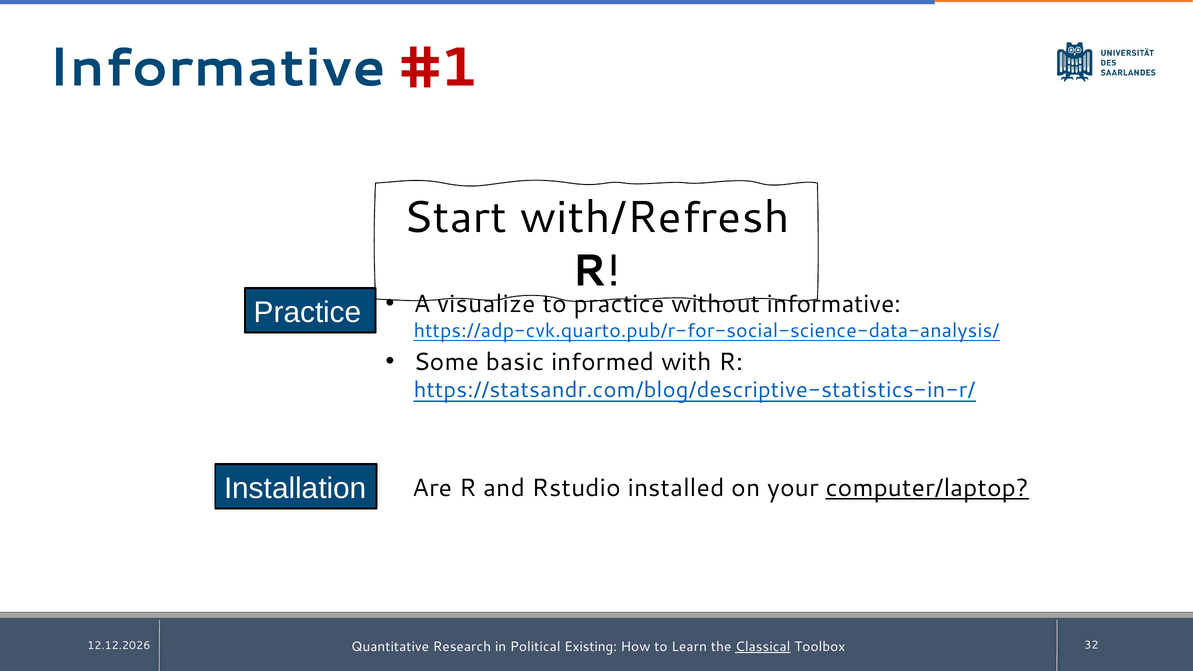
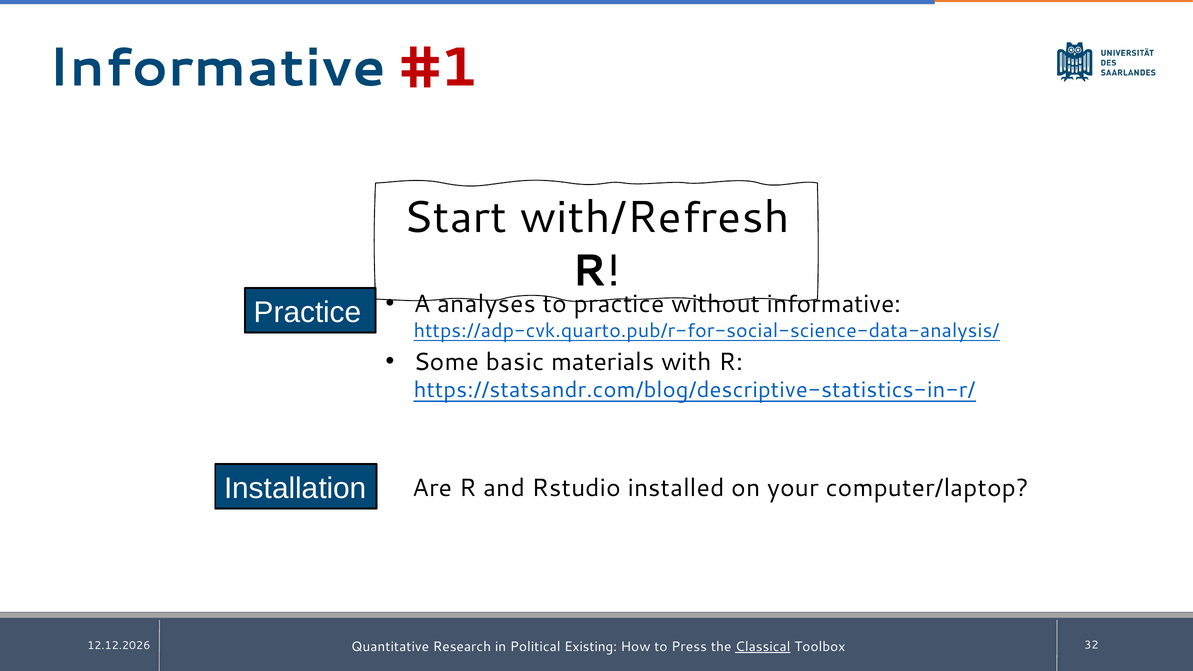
visualize: visualize -> analyses
informed: informed -> materials
computer/laptop underline: present -> none
Learn: Learn -> Press
